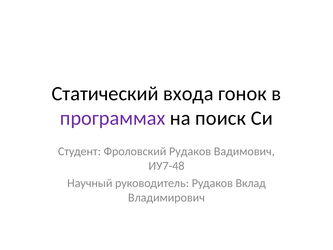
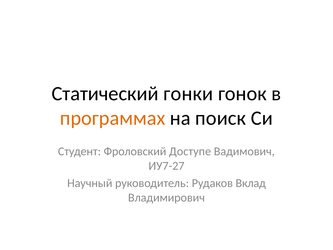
входа: входа -> гонки
программах colour: purple -> orange
Фроловский Рудаков: Рудаков -> Доступе
ИУ7-48: ИУ7-48 -> ИУ7-27
